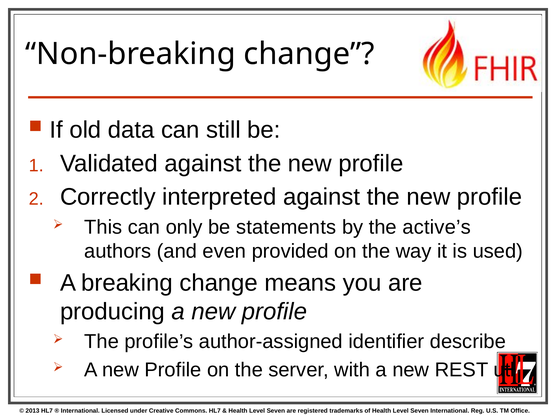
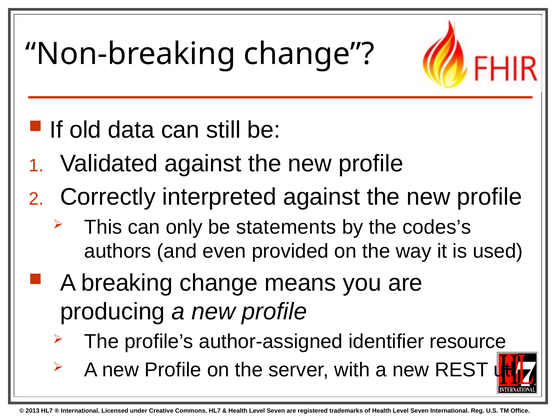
active’s: active’s -> codes’s
describe: describe -> resource
